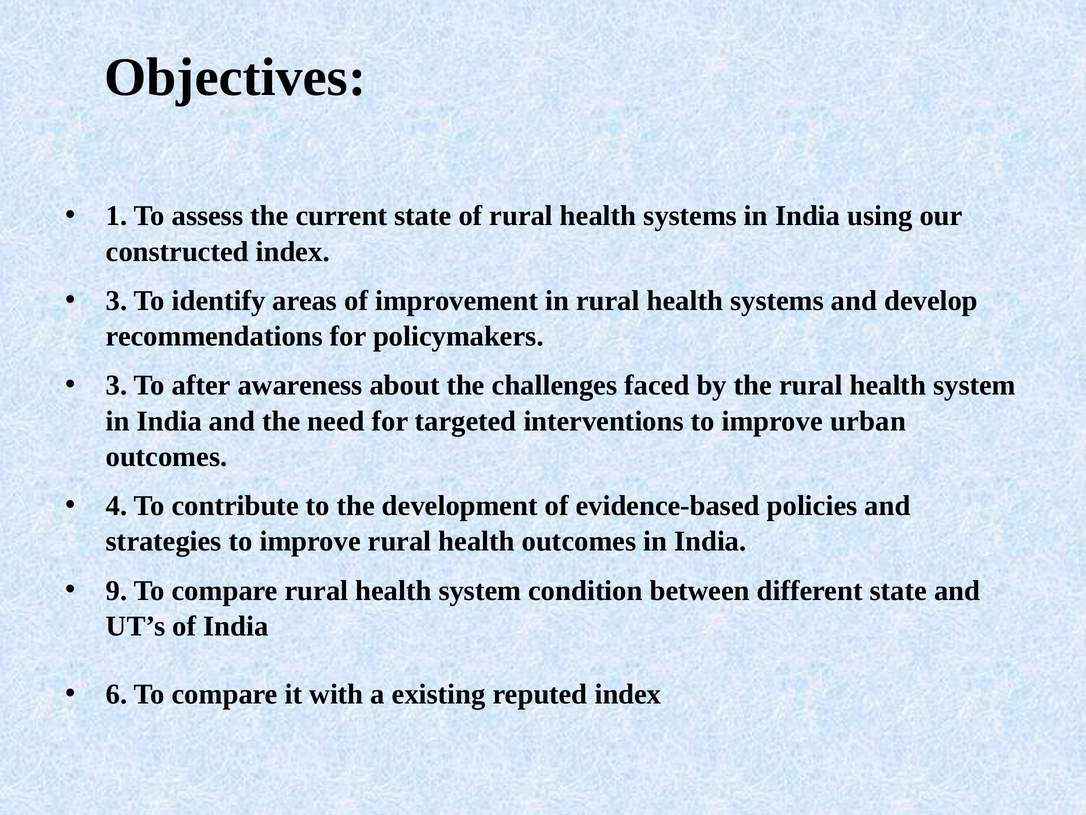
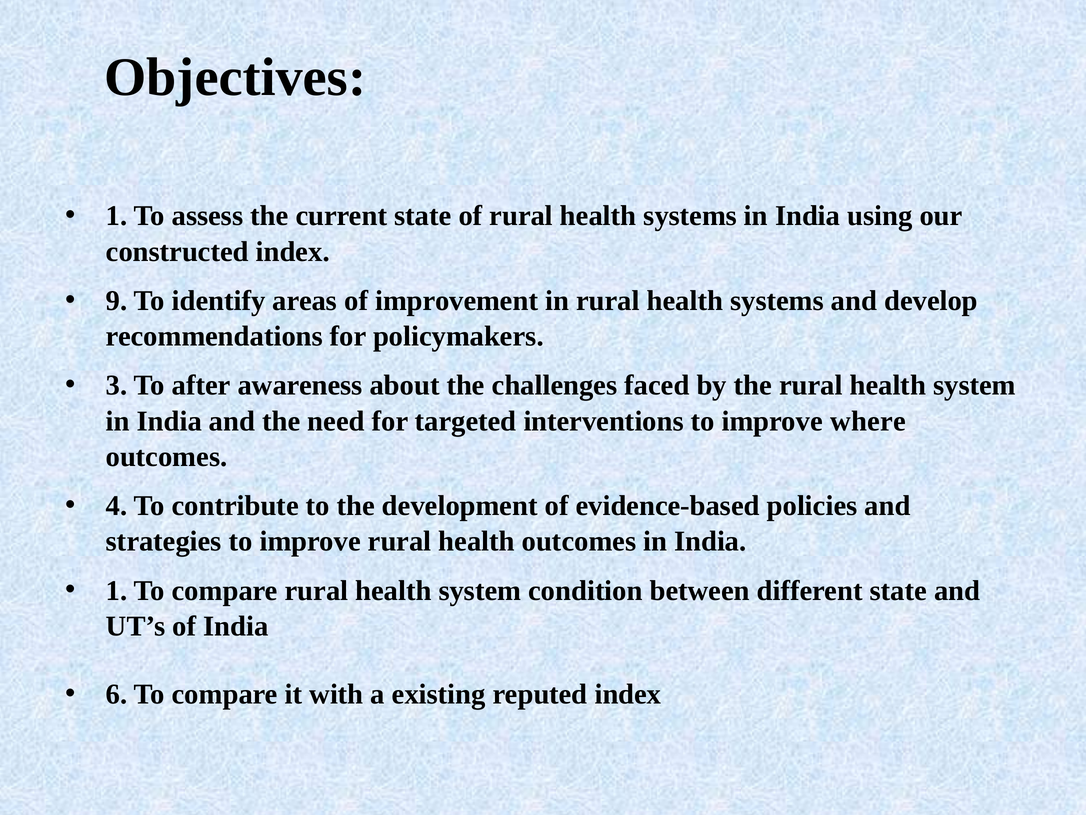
3 at (117, 301): 3 -> 9
urban: urban -> where
9 at (117, 590): 9 -> 1
